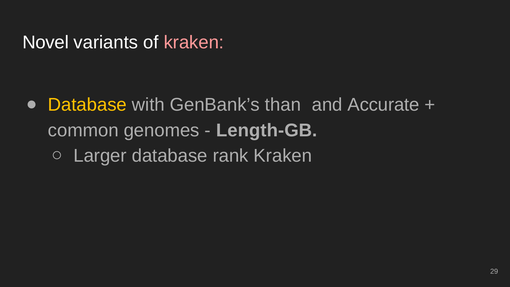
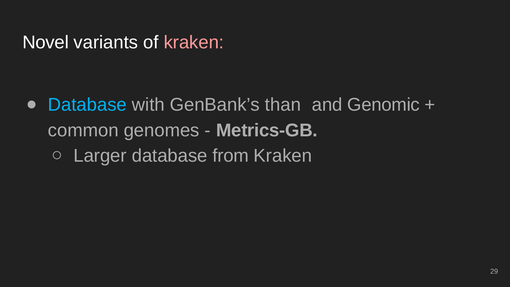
Database at (87, 105) colour: yellow -> light blue
Accurate: Accurate -> Genomic
Length-GB: Length-GB -> Metrics-GB
rank: rank -> from
